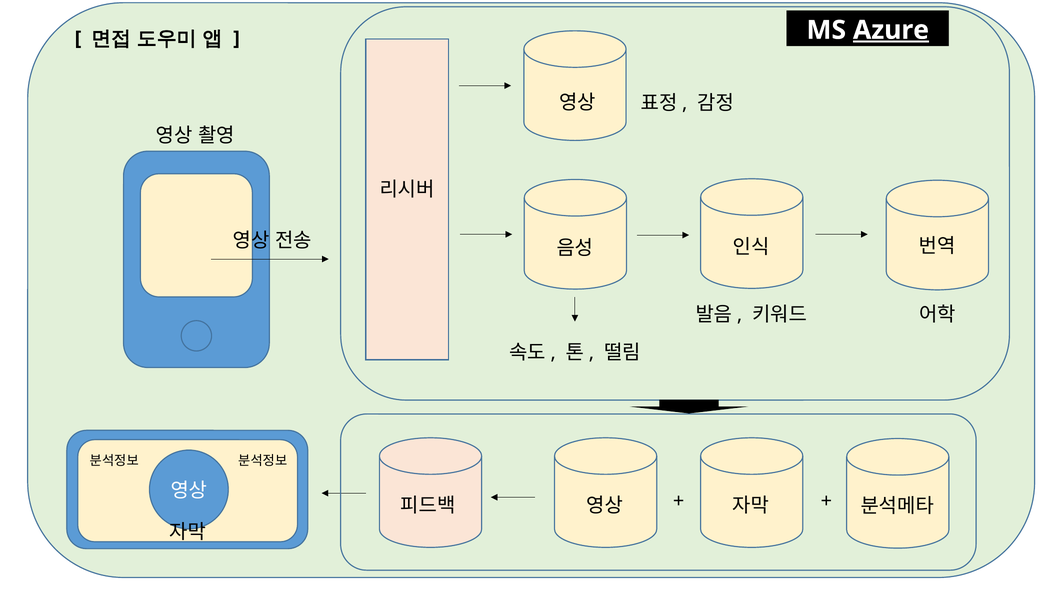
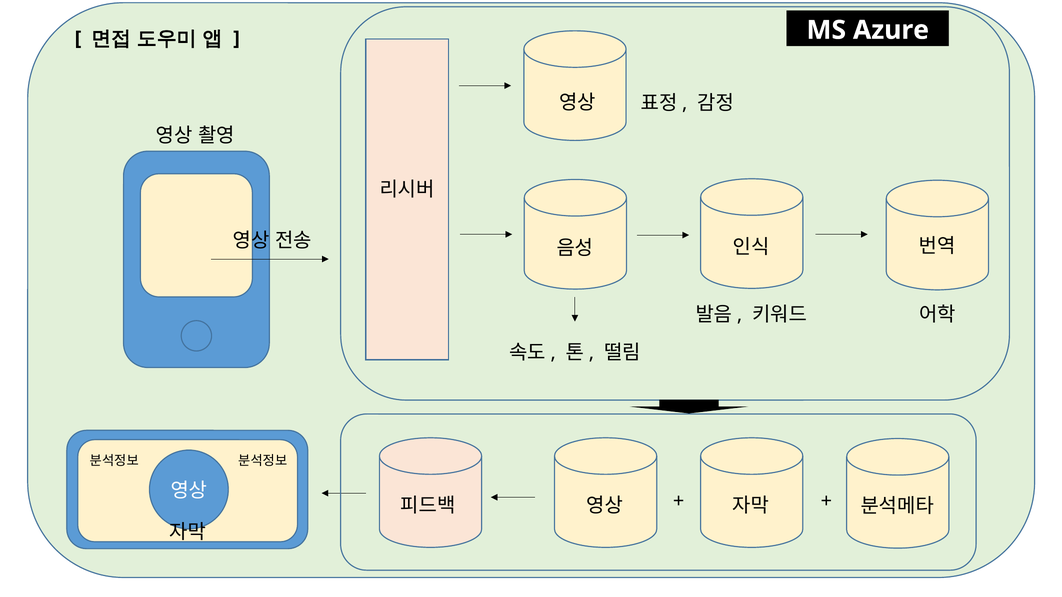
Azure underline: present -> none
